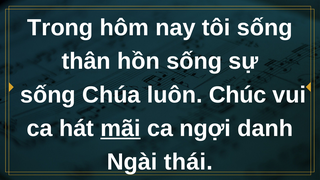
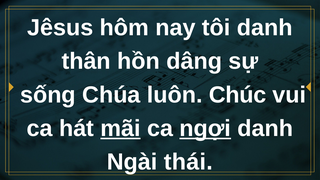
Trong: Trong -> Jêsus
tôi sống: sống -> danh
hồn sống: sống -> dâng
ngợi underline: none -> present
